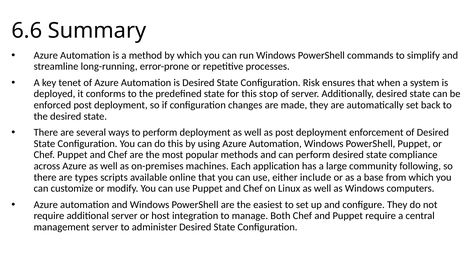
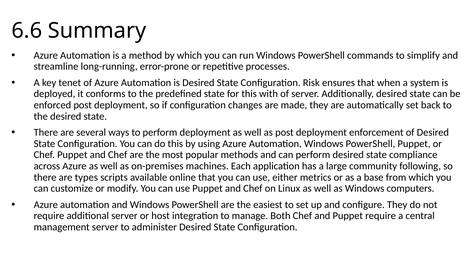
stop: stop -> with
include: include -> metrics
